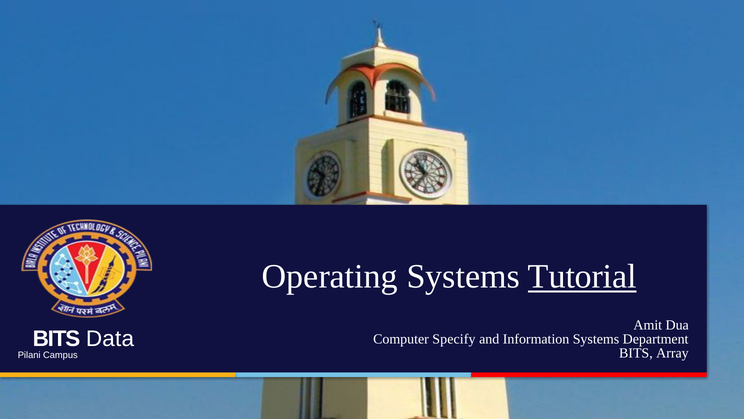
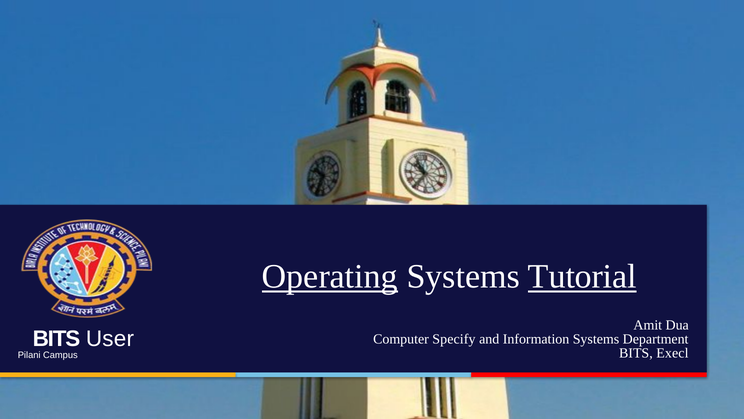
Operating underline: none -> present
Data: Data -> User
Array: Array -> Execl
